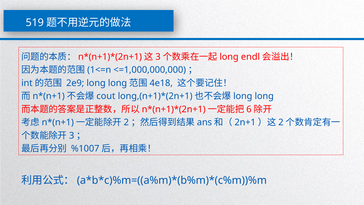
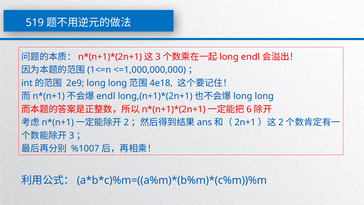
cout at (106, 96): cout -> endl
